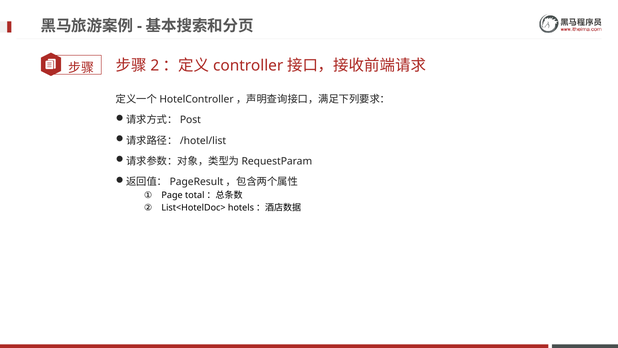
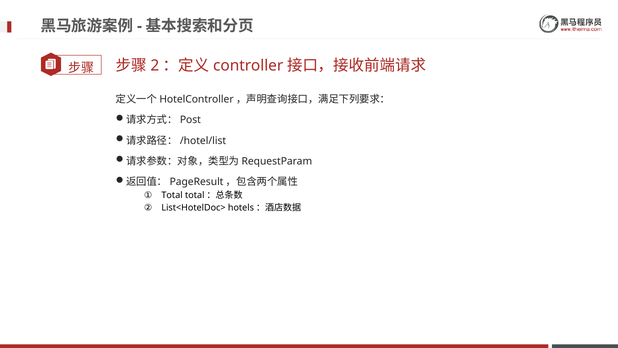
Page: Page -> Total
